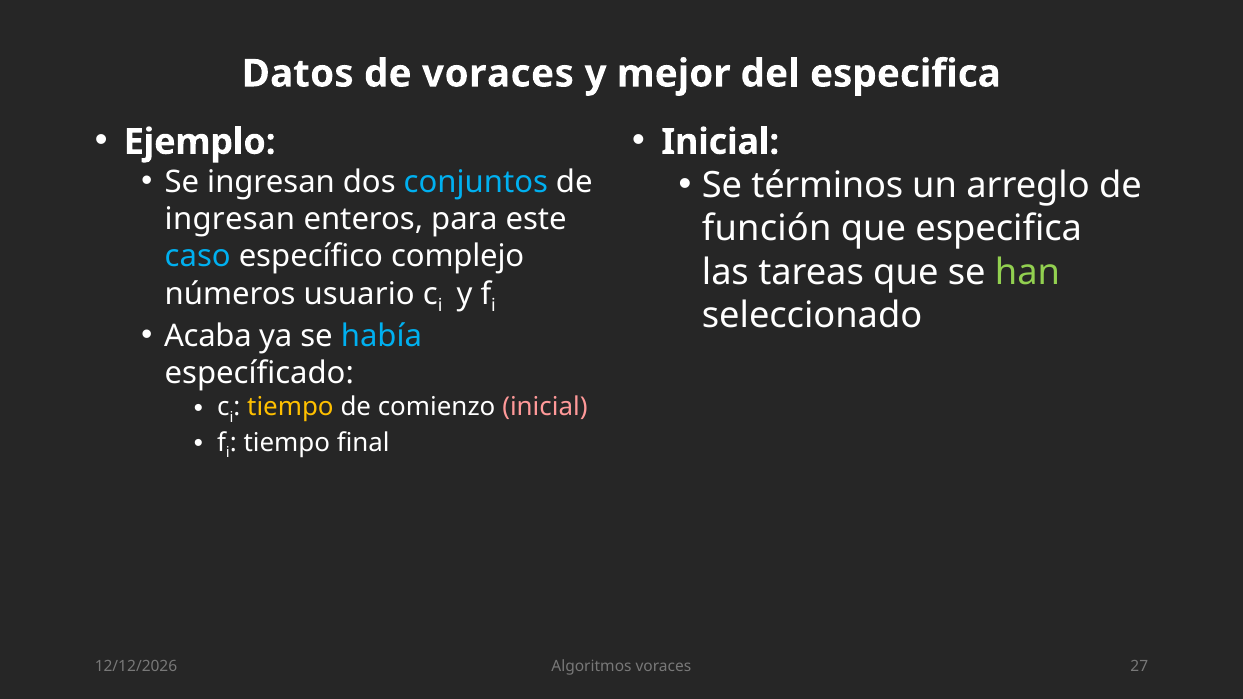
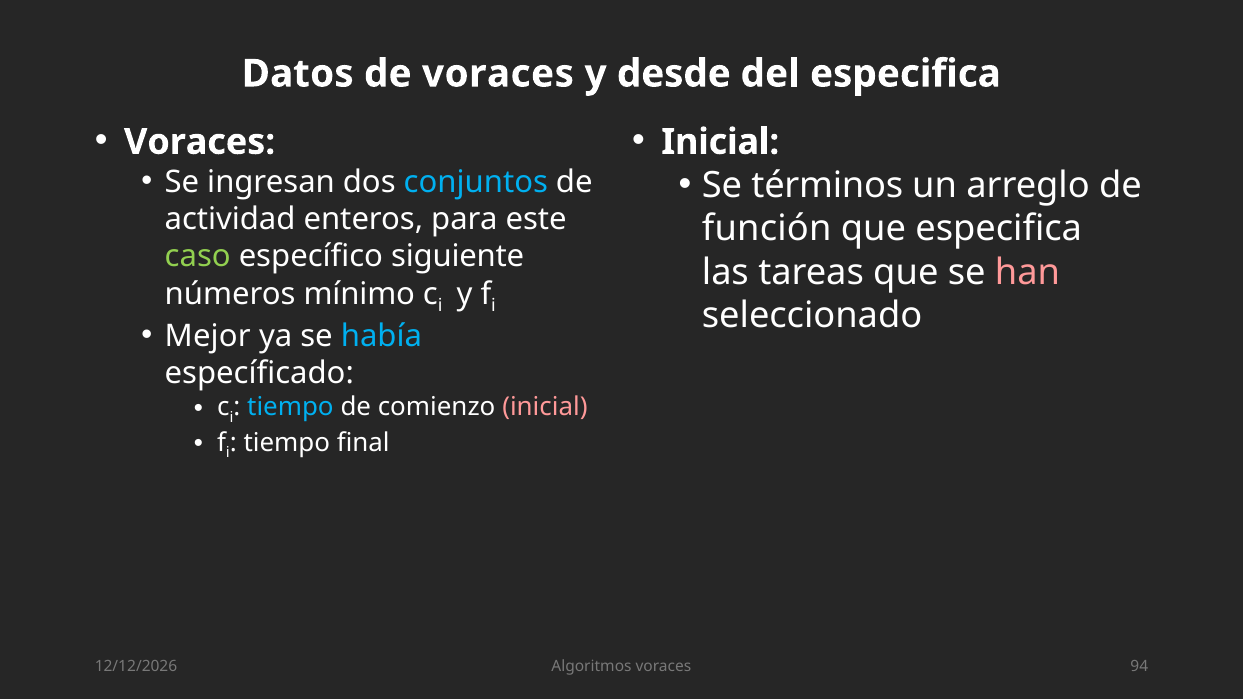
mejor: mejor -> desde
Ejemplo at (200, 142): Ejemplo -> Voraces
ingresan at (230, 219): ingresan -> actividad
caso colour: light blue -> light green
complejo: complejo -> siguiente
han colour: light green -> pink
usuario: usuario -> mínimo
Acaba: Acaba -> Mejor
tiempo at (290, 407) colour: yellow -> light blue
27: 27 -> 94
